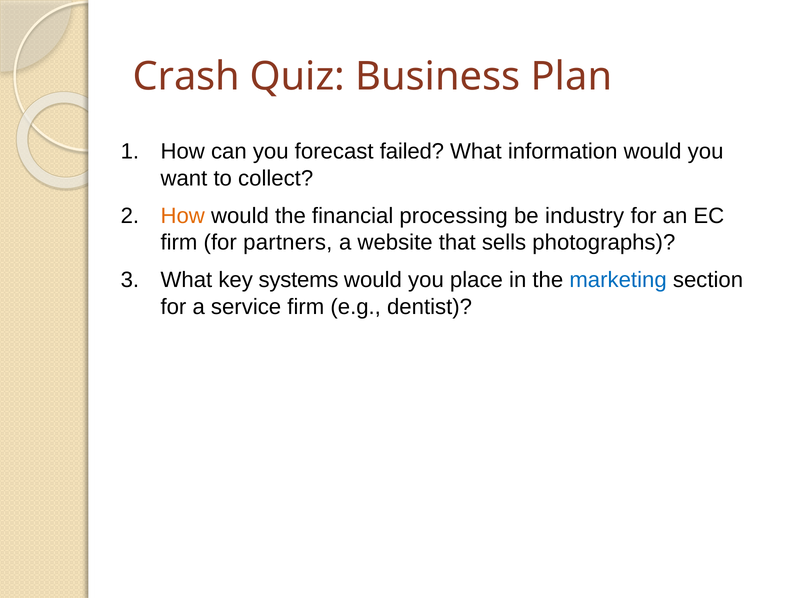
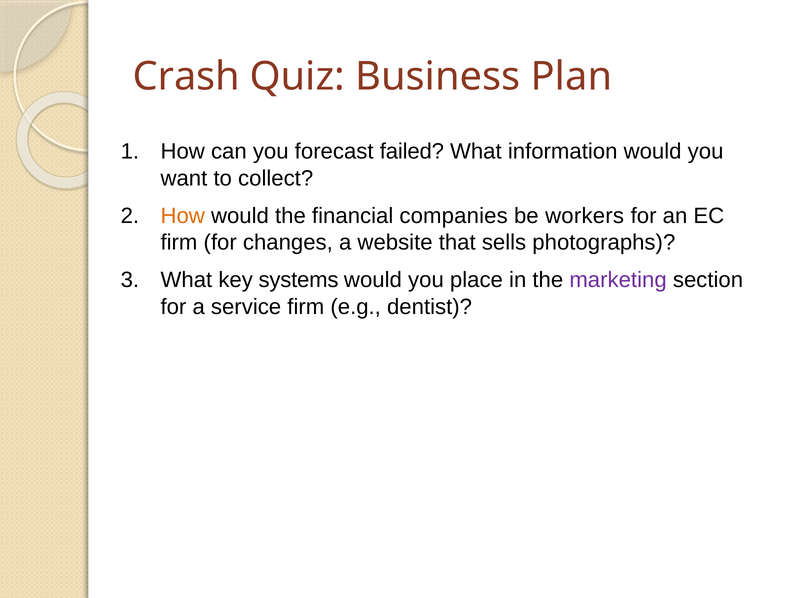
processing: processing -> companies
industry: industry -> workers
partners: partners -> changes
marketing colour: blue -> purple
